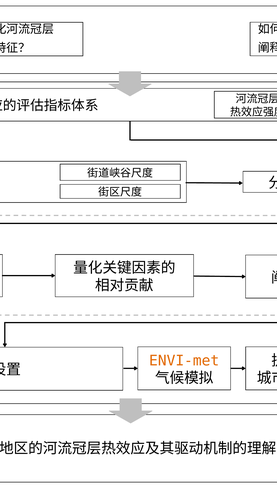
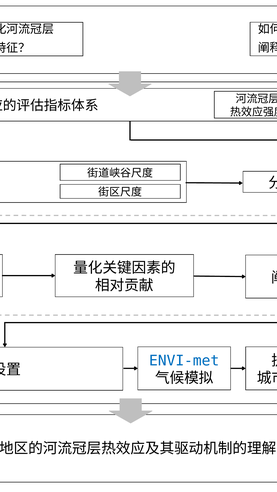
ENVI-met colour: orange -> blue
